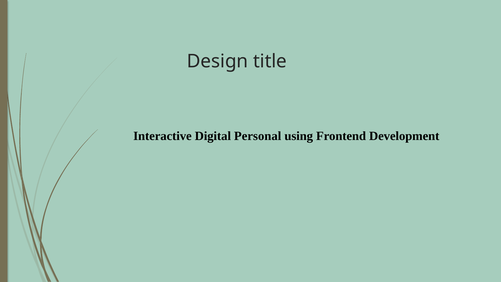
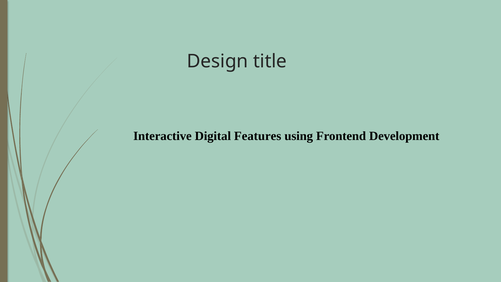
Personal: Personal -> Features
